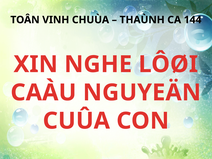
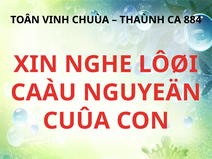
144: 144 -> 884
